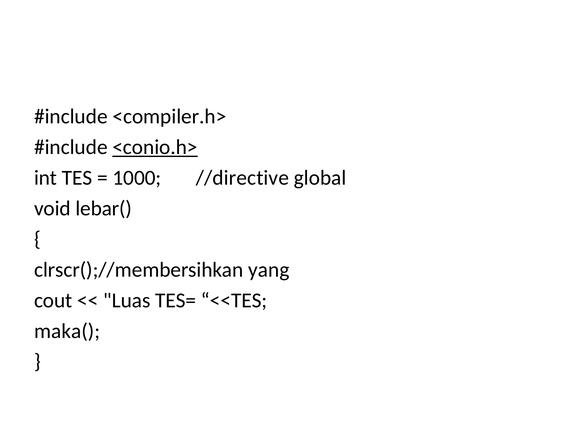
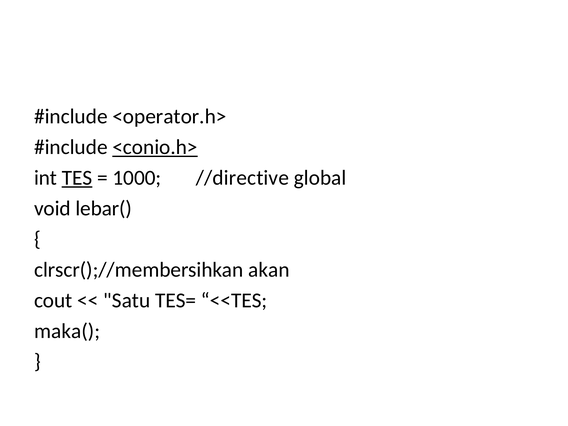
<compiler.h>: <compiler.h> -> <operator.h>
TES underline: none -> present
yang: yang -> akan
Luas: Luas -> Satu
